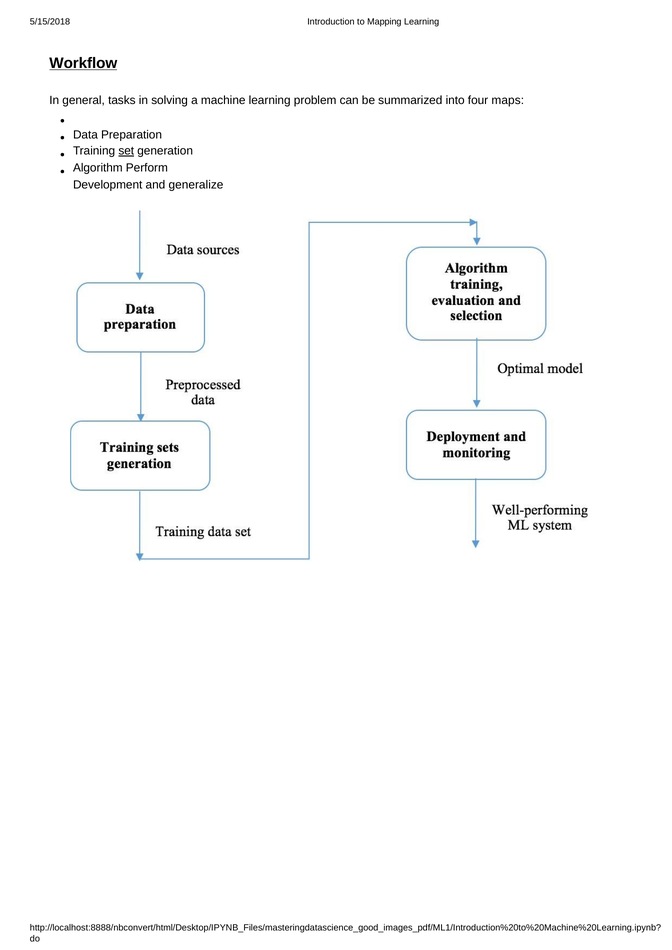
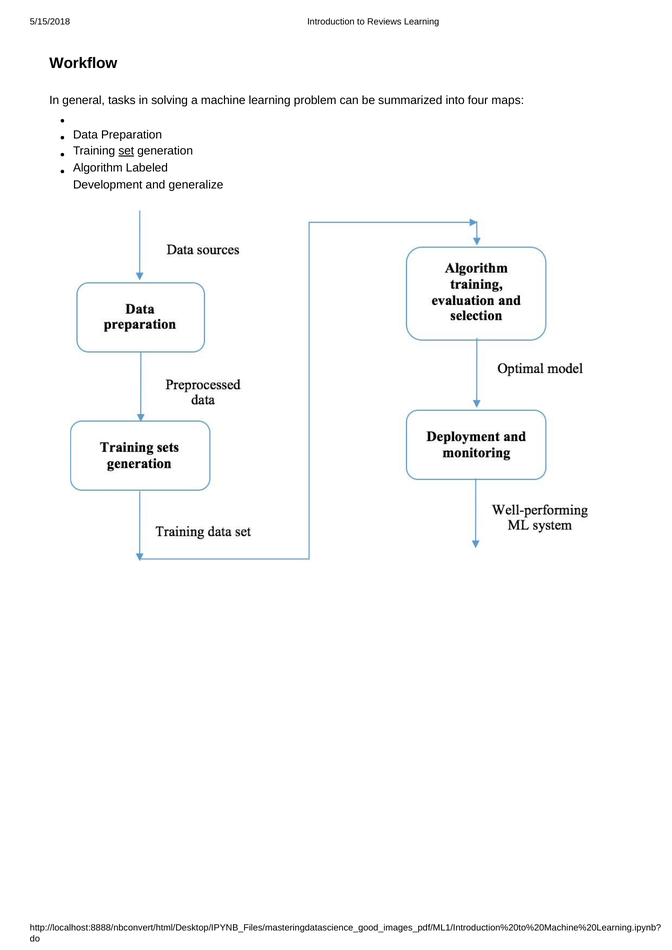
Mapping: Mapping -> Reviews
Workflow underline: present -> none
Perform: Perform -> Labeled
